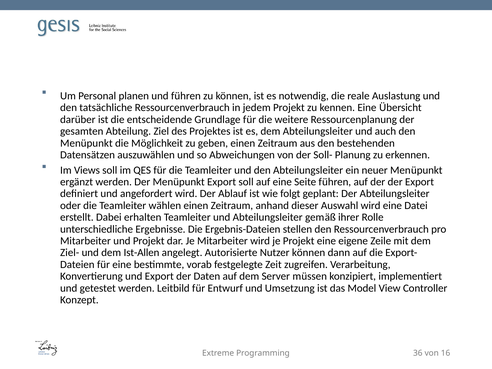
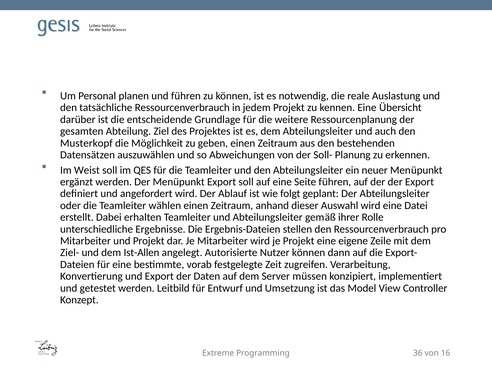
Menüpunkt at (86, 143): Menüpunkt -> Musterkopf
Views: Views -> Weist
